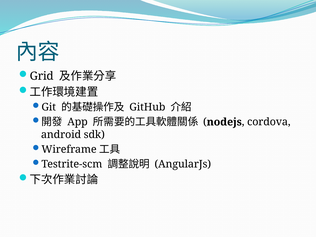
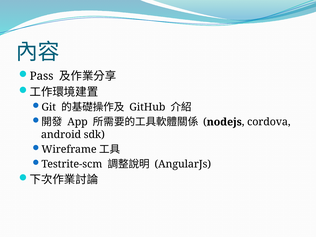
Grid: Grid -> Pass
